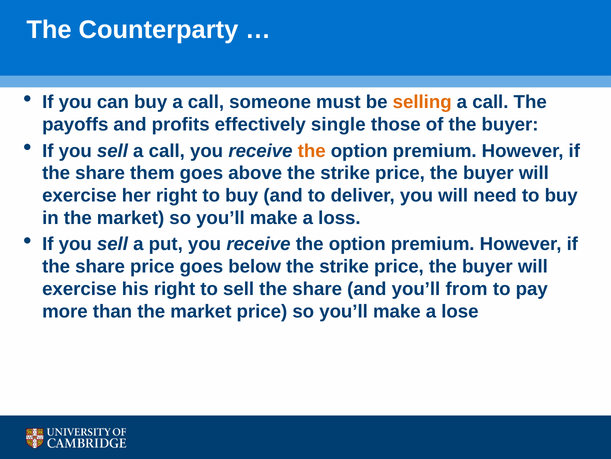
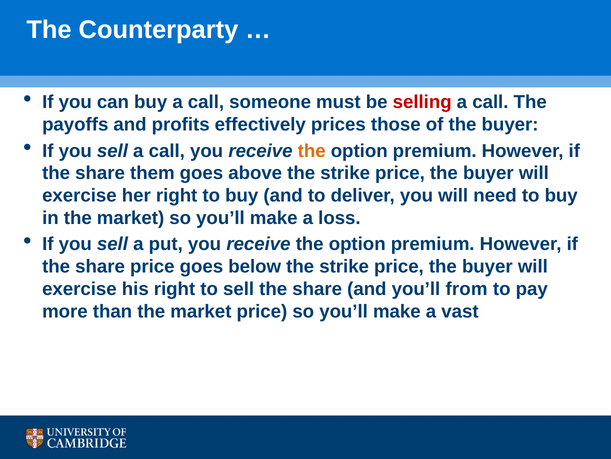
selling colour: orange -> red
single: single -> prices
lose: lose -> vast
